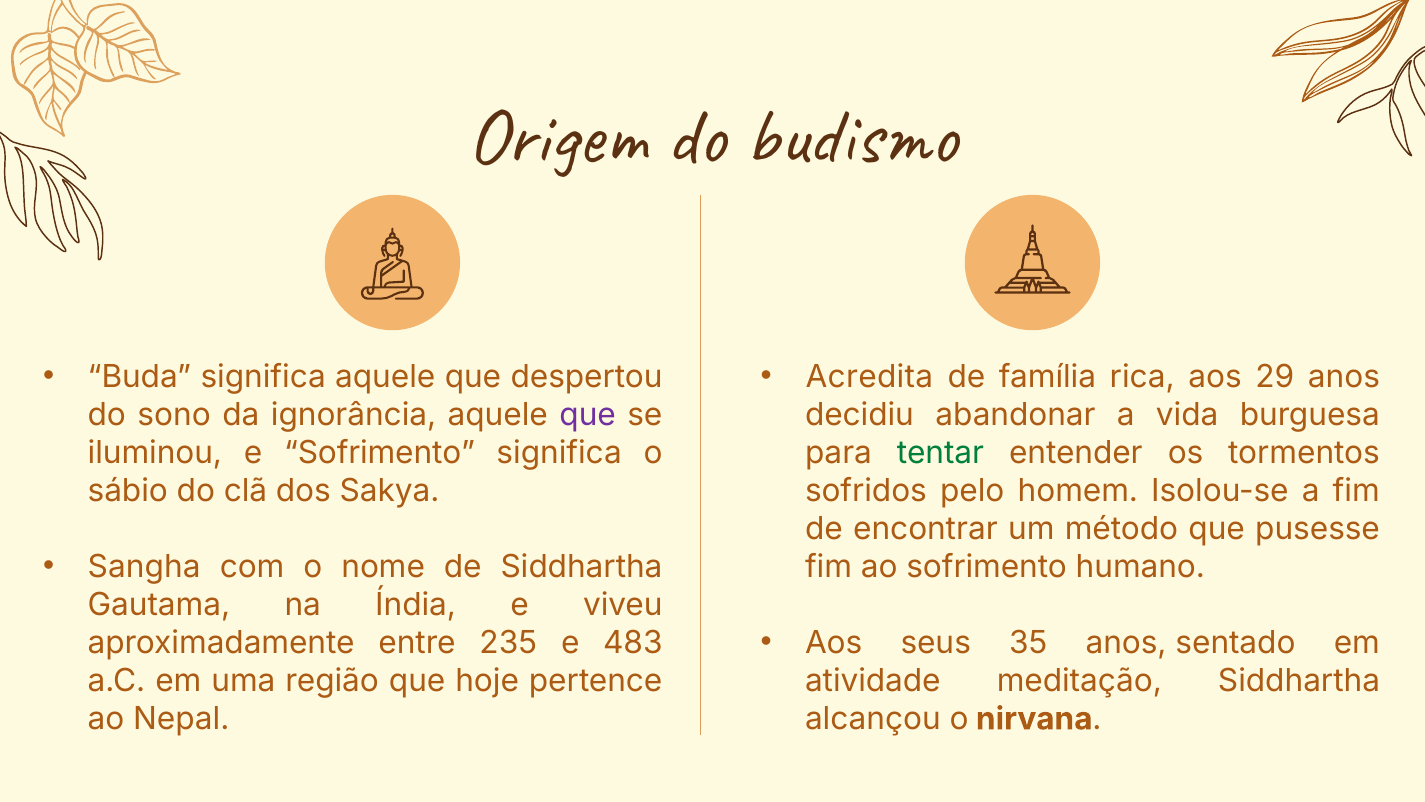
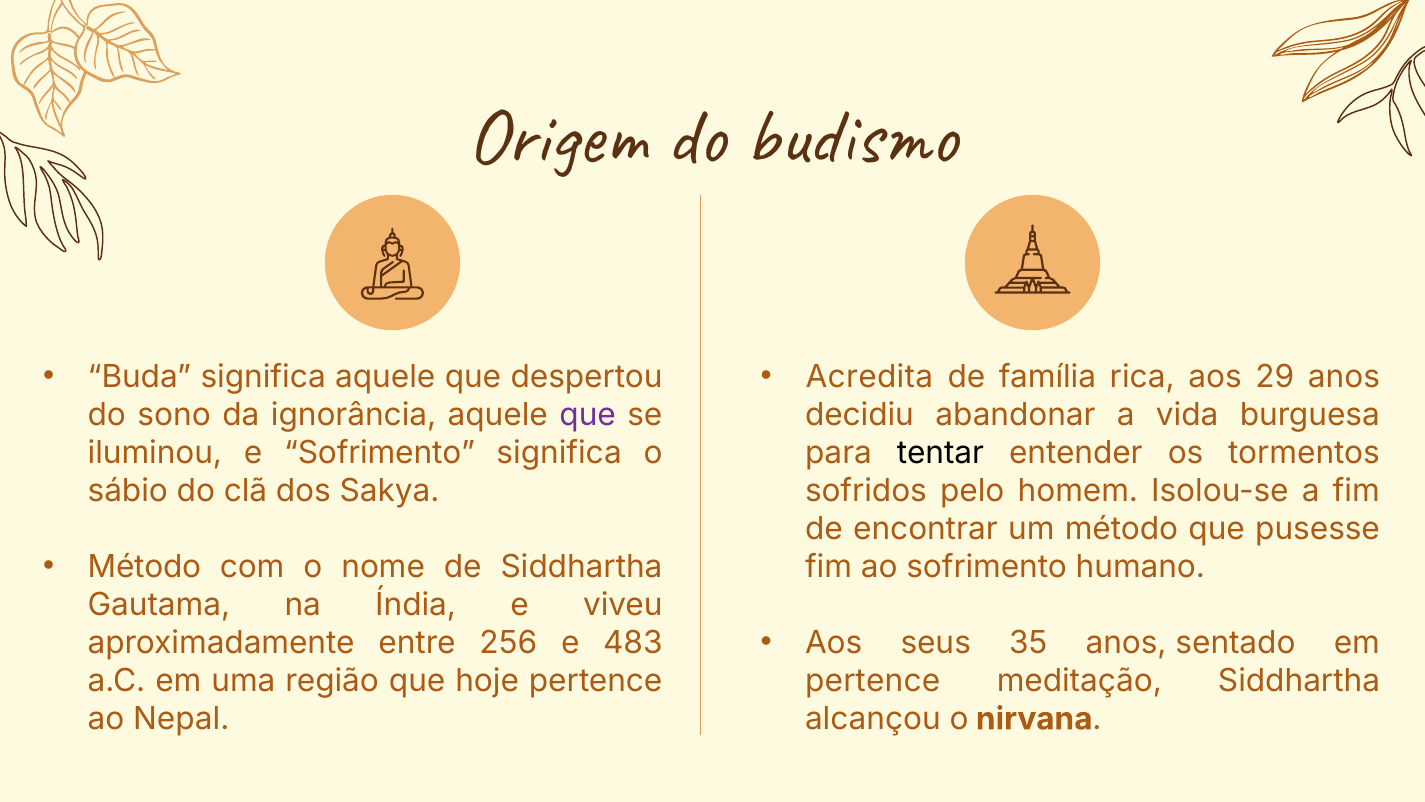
tentar colour: green -> black
Sangha at (144, 567): Sangha -> Método
235: 235 -> 256
atividade at (873, 681): atividade -> pertence
